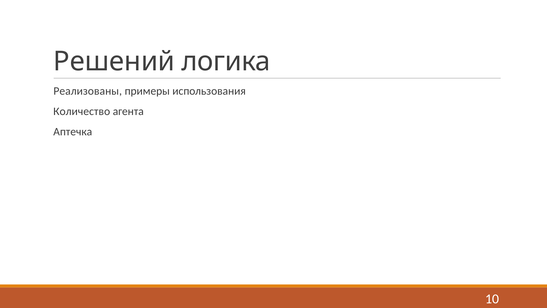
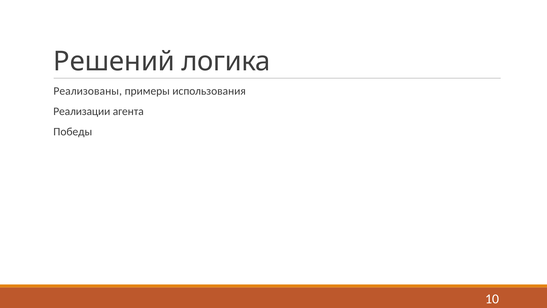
Количество: Количество -> Реализации
Аптечка: Аптечка -> Победы
